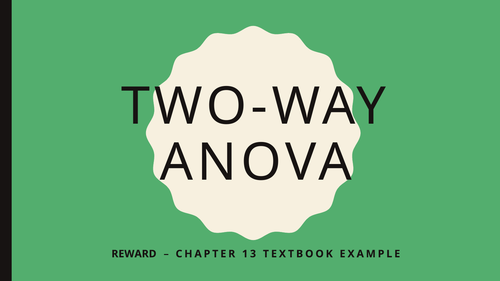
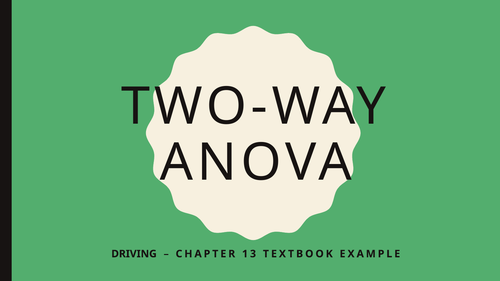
REWARD: REWARD -> DRIVING
